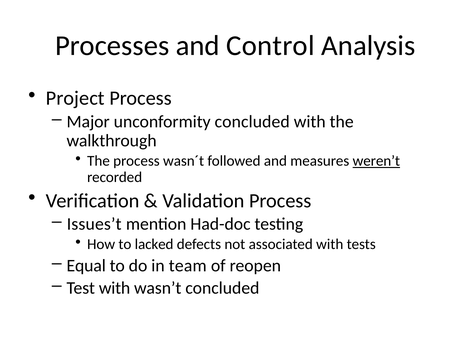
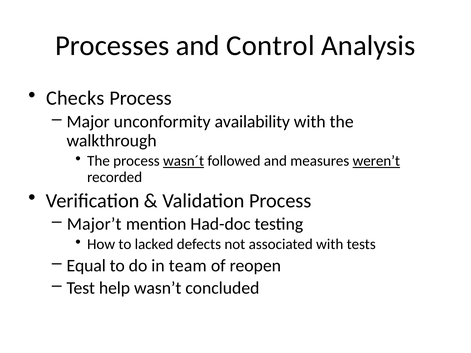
Project: Project -> Checks
unconformity concluded: concluded -> availability
wasn´t underline: none -> present
Issues’t: Issues’t -> Major’t
Test with: with -> help
